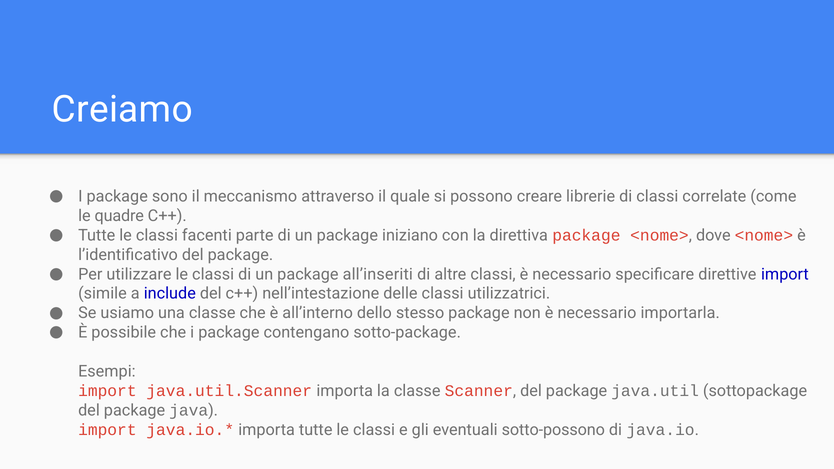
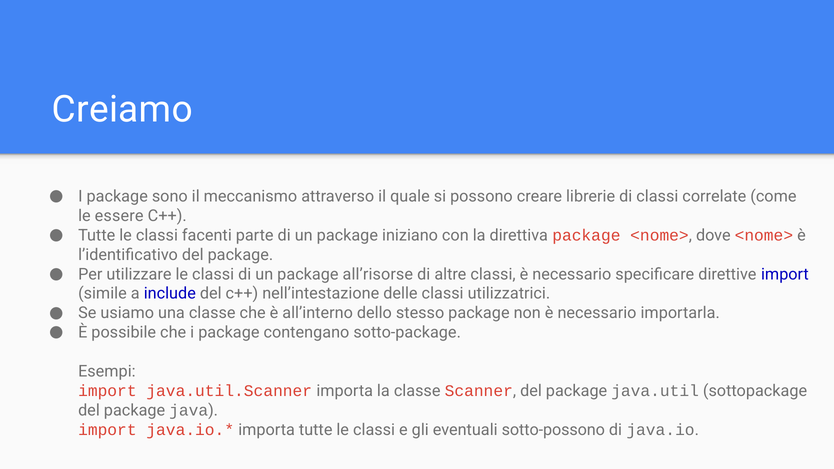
quadre: quadre -> essere
all’inseriti: all’inseriti -> all’risorse
